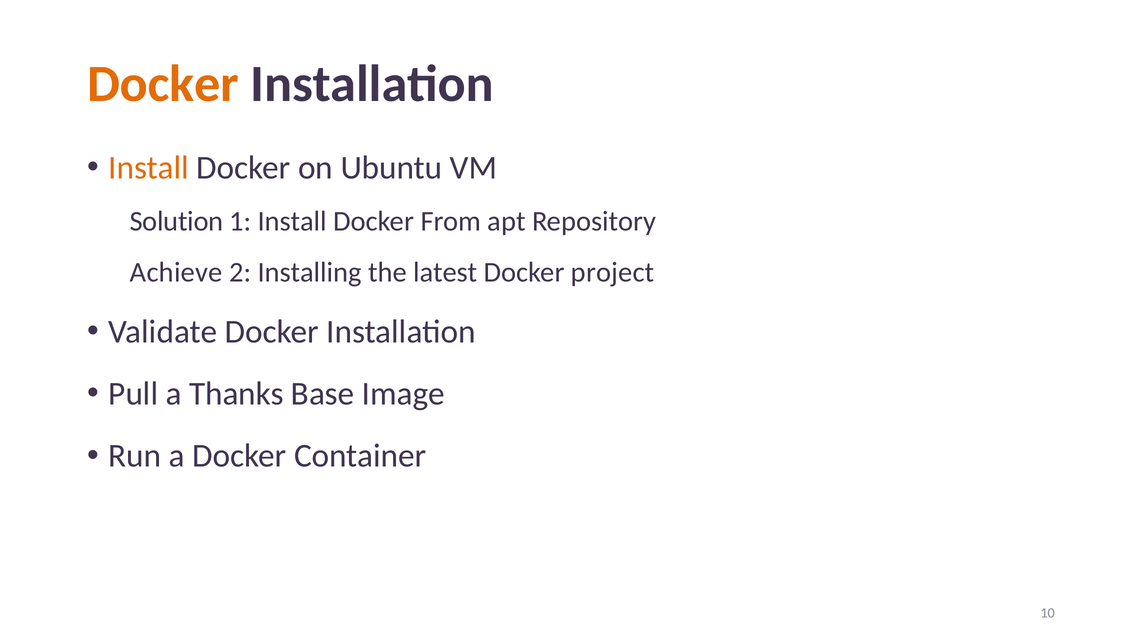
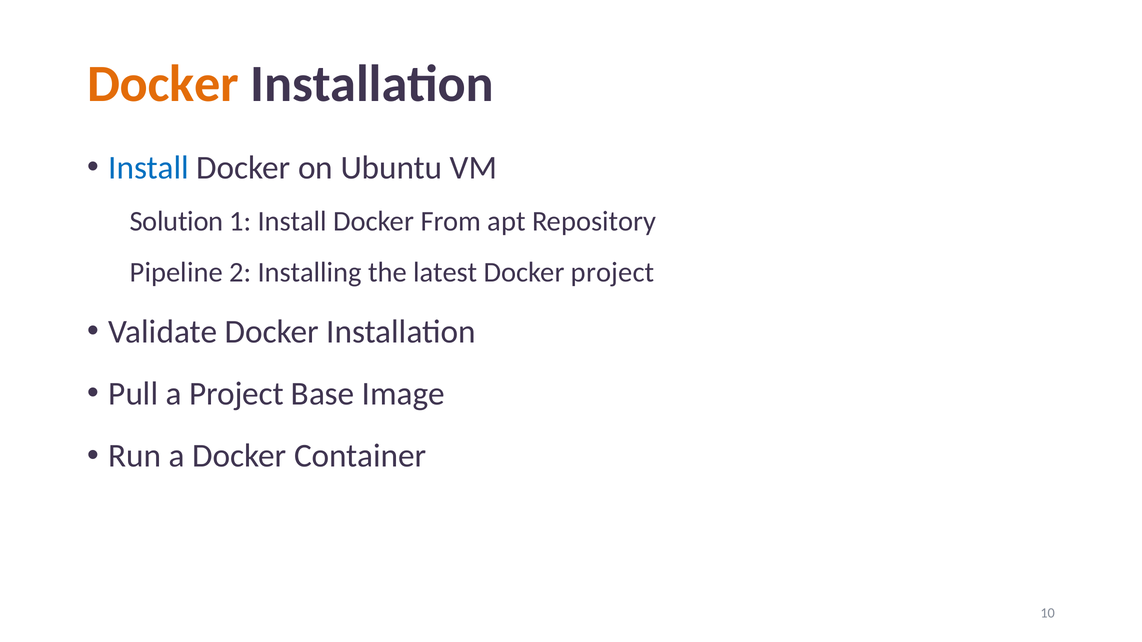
Install at (149, 168) colour: orange -> blue
Achieve: Achieve -> Pipeline
a Thanks: Thanks -> Project
